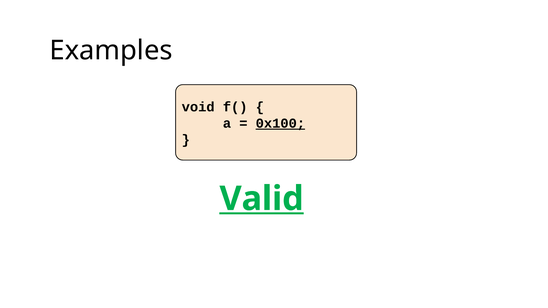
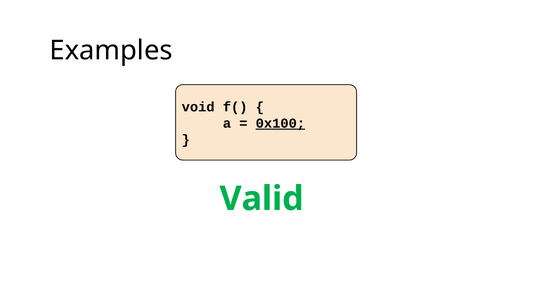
Valid underline: present -> none
